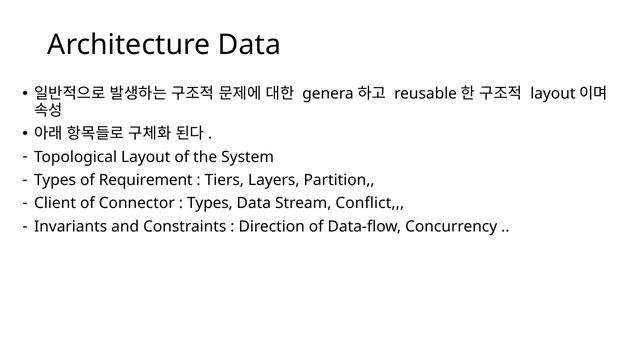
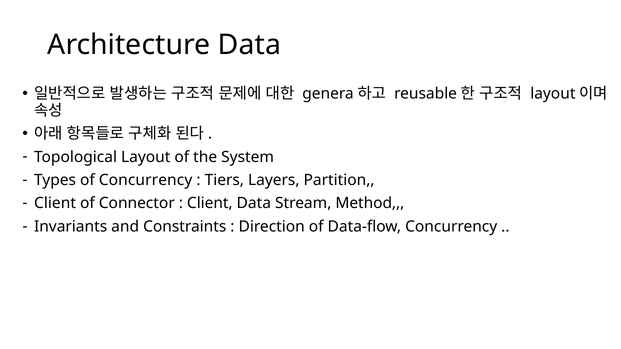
of Requirement: Requirement -> Concurrency
Types at (210, 203): Types -> Client
Conflict: Conflict -> Method
